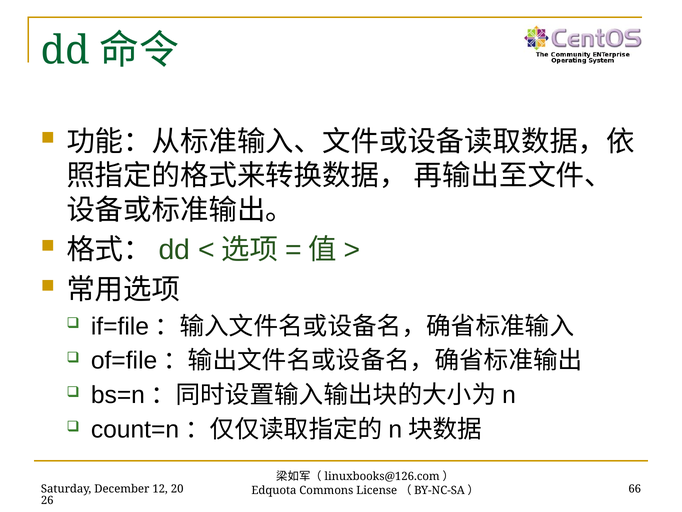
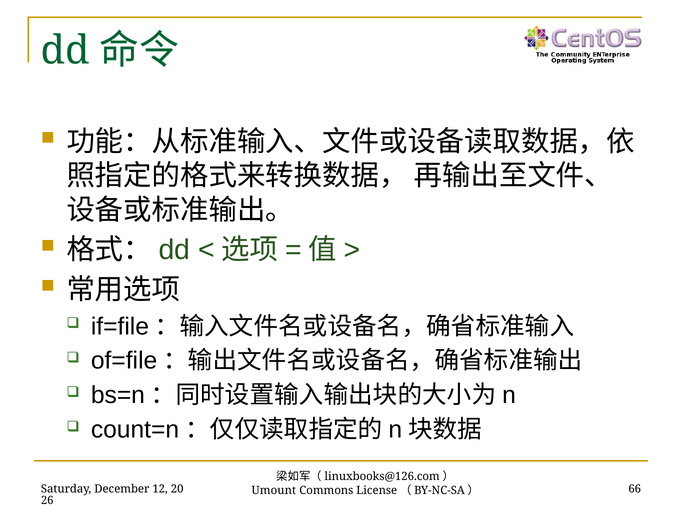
Edquota: Edquota -> Umount
